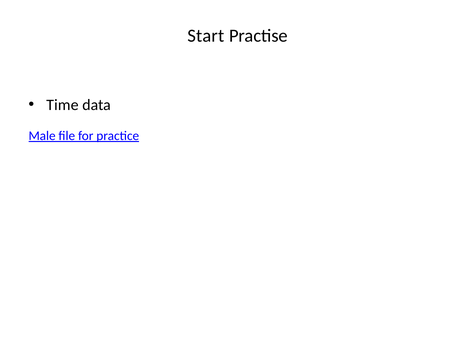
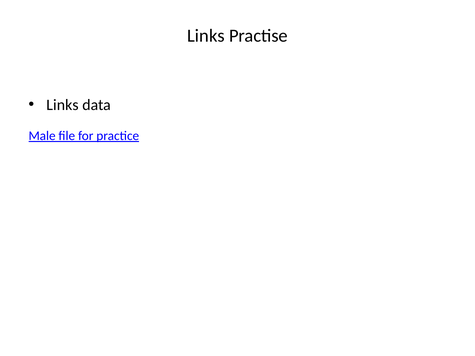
Start at (206, 36): Start -> Links
Time at (62, 105): Time -> Links
